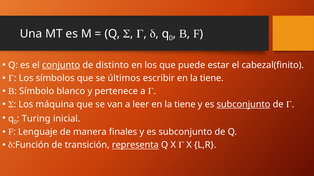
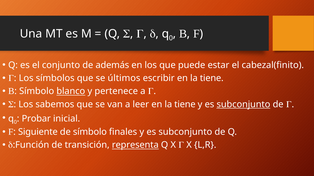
conjunto underline: present -> none
distinto: distinto -> además
blanco underline: none -> present
máquina: máquina -> sabemos
Turing: Turing -> Probar
Lenguaje: Lenguaje -> Siguiente
de manera: manera -> símbolo
